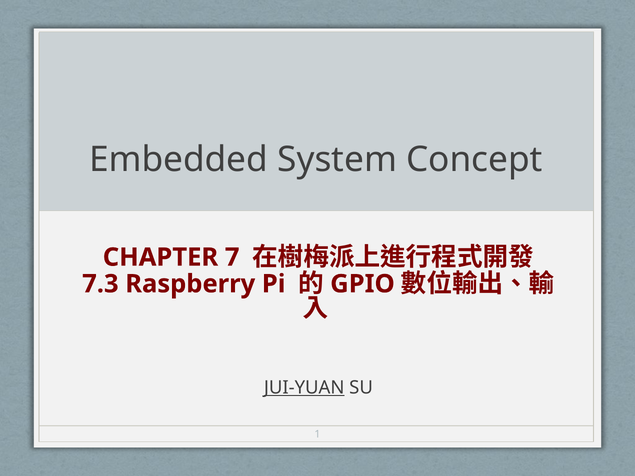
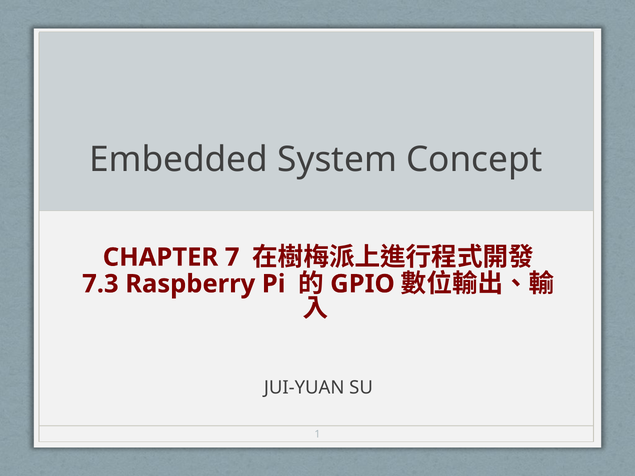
JUI-YUAN underline: present -> none
